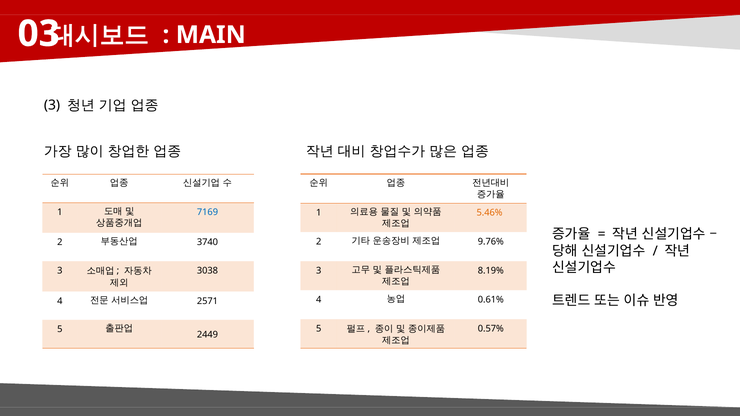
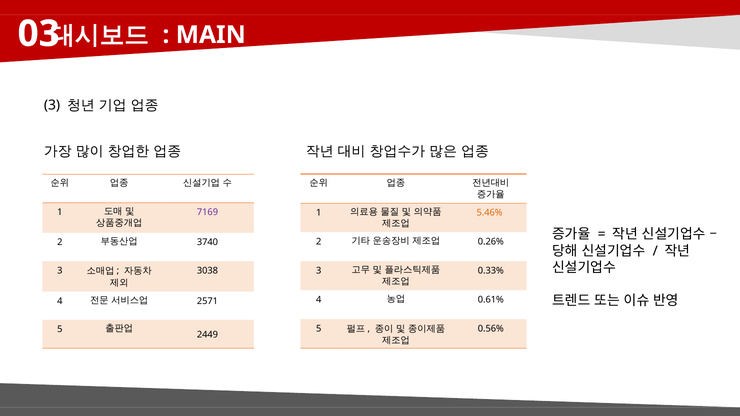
7169 colour: blue -> purple
9.76%: 9.76% -> 0.26%
8.19%: 8.19% -> 0.33%
0.57%: 0.57% -> 0.56%
